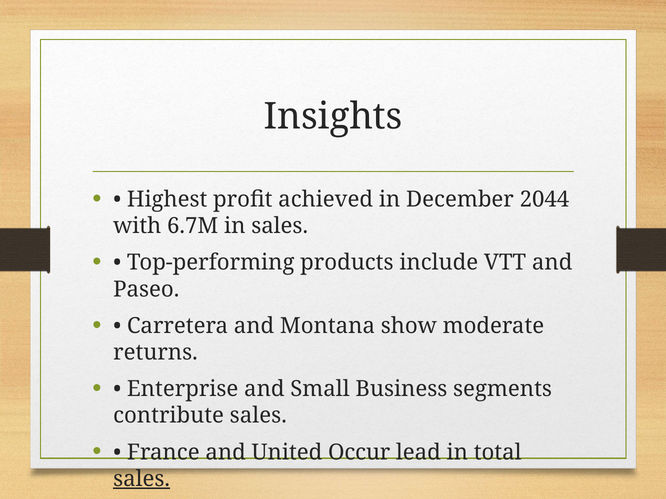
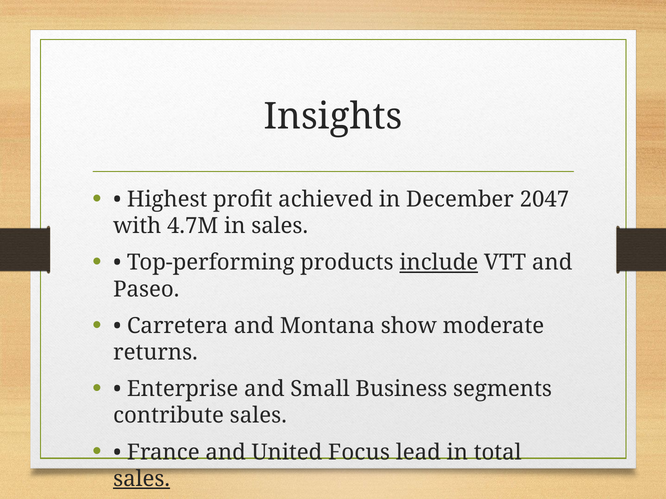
2044: 2044 -> 2047
6.7M: 6.7M -> 4.7M
include underline: none -> present
Occur: Occur -> Focus
